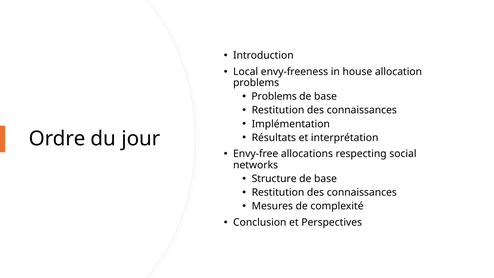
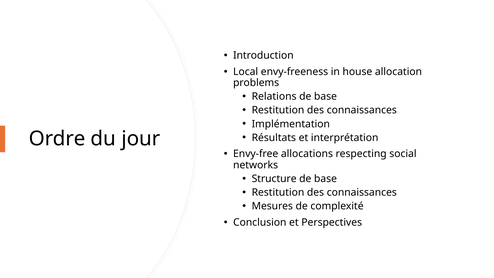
Problems at (274, 96): Problems -> Relations
